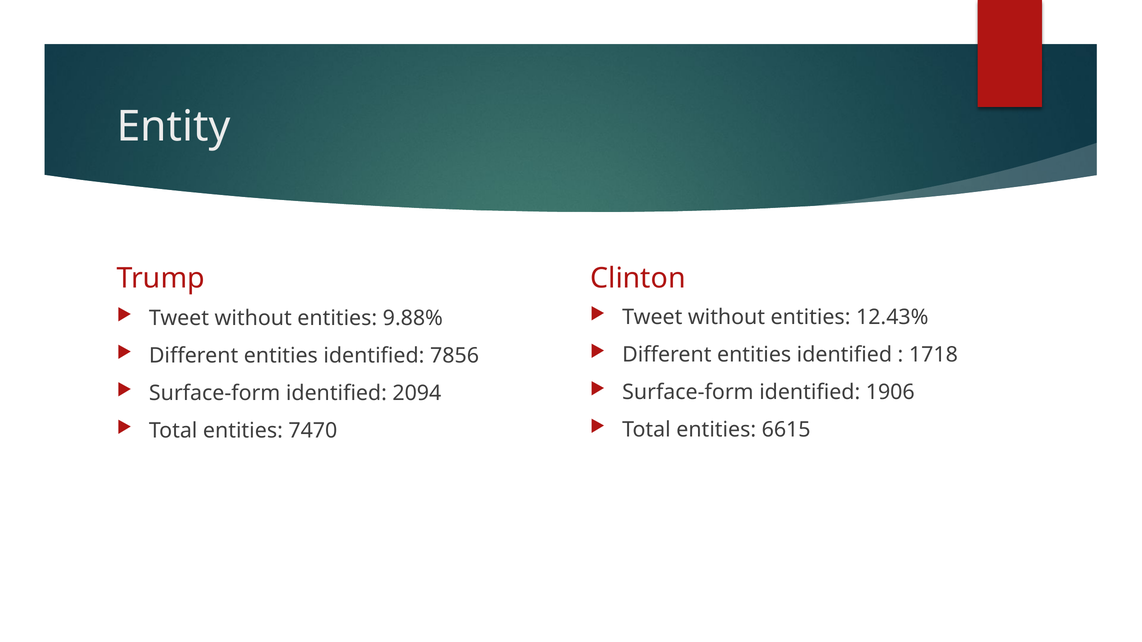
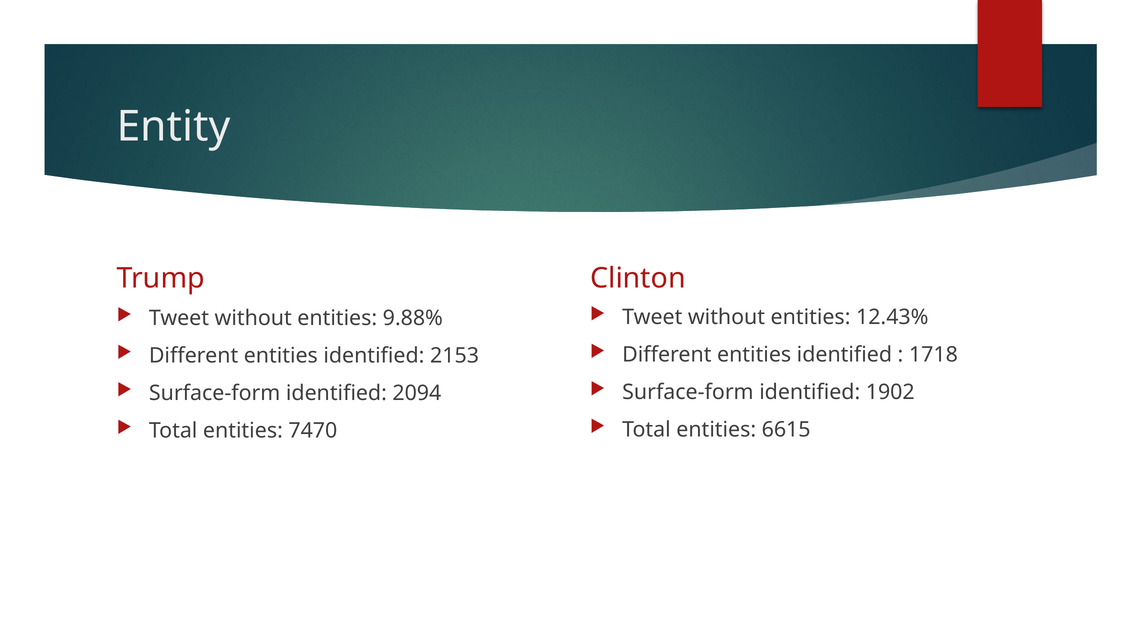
7856: 7856 -> 2153
1906: 1906 -> 1902
